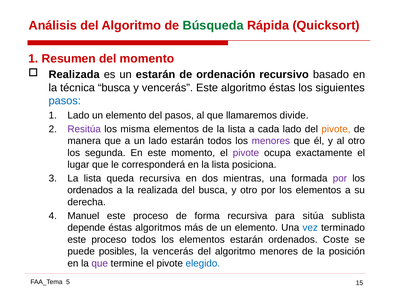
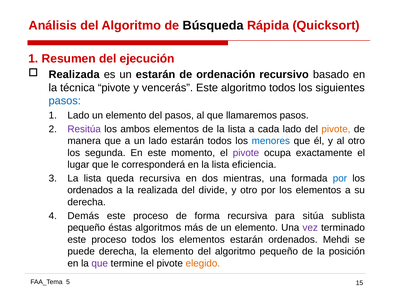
Búsqueda colour: green -> black
del momento: momento -> ejecución
técnica busca: busca -> pivote
algoritmo éstas: éstas -> todos
llamaremos divide: divide -> pasos
misma: misma -> ambos
menores at (271, 141) colour: purple -> blue
posiciona: posiciona -> eficiencia
por at (340, 178) colour: purple -> blue
del busca: busca -> divide
Manuel: Manuel -> Demás
depende at (86, 227): depende -> pequeño
vez colour: blue -> purple
Coste: Coste -> Mehdi
puede posibles: posibles -> derecha
la vencerás: vencerás -> elemento
algoritmo menores: menores -> pequeño
elegido colour: blue -> orange
